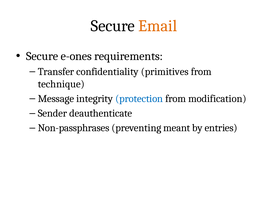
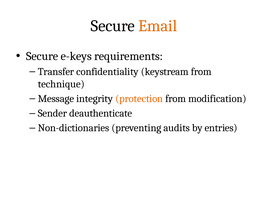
e-ones: e-ones -> e-keys
primitives: primitives -> keystream
protection colour: blue -> orange
Non-passphrases: Non-passphrases -> Non-dictionaries
meant: meant -> audits
